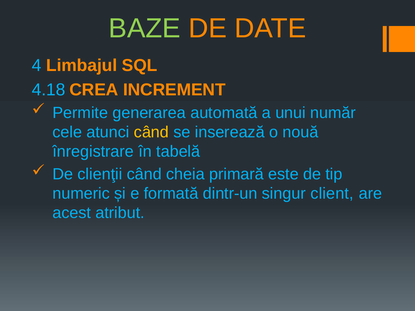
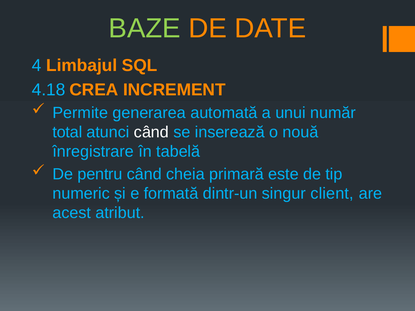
cele: cele -> total
când at (151, 132) colour: yellow -> white
clienţii: clienţii -> pentru
